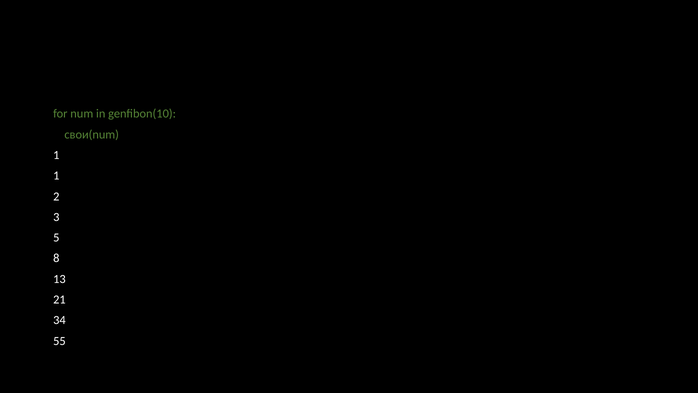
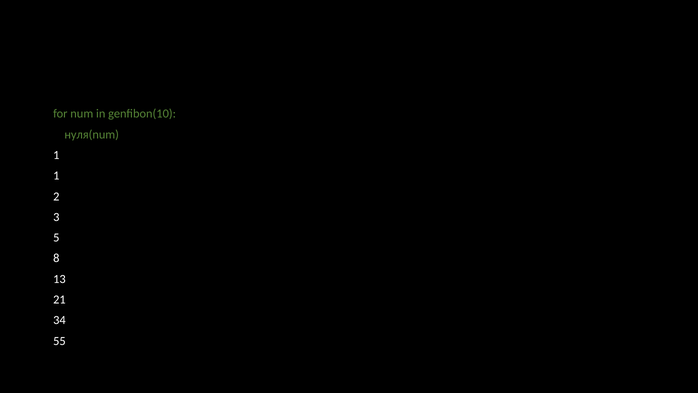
свои(num: свои(num -> нуля(num
